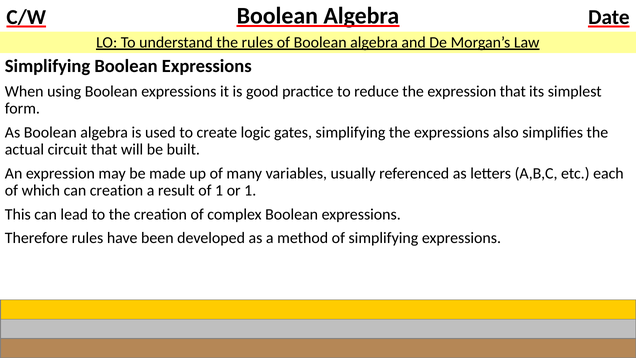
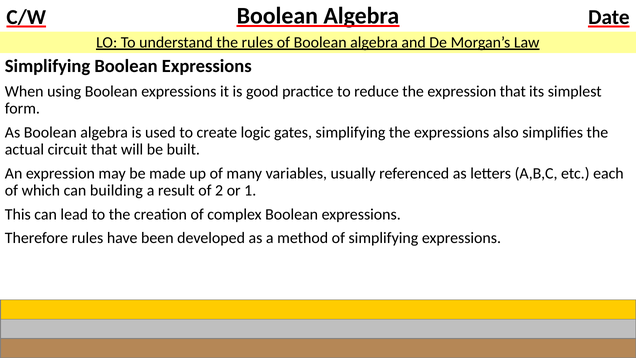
can creation: creation -> building
of 1: 1 -> 2
